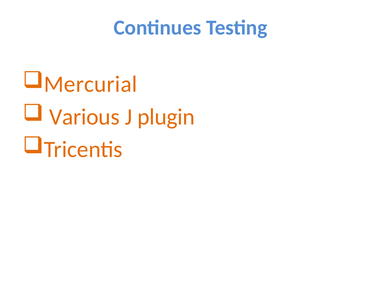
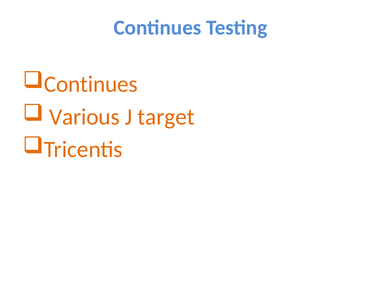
Mercurial at (91, 84): Mercurial -> Continues
plugin: plugin -> target
